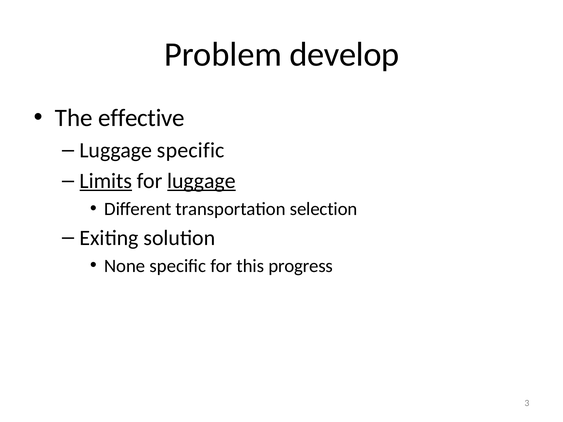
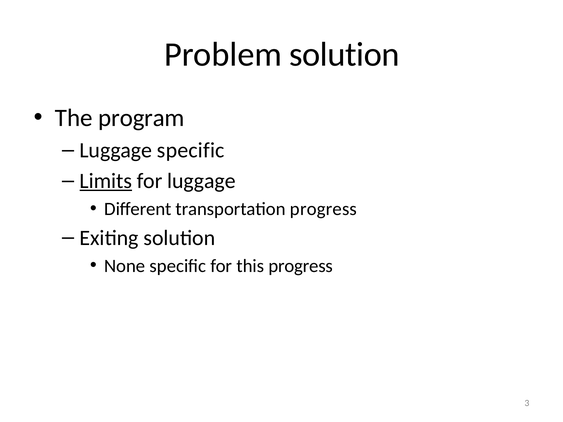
Problem develop: develop -> solution
effective: effective -> program
luggage at (201, 181) underline: present -> none
transportation selection: selection -> progress
